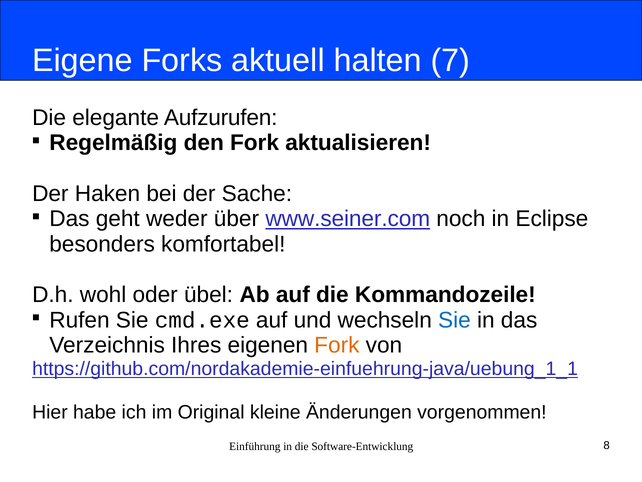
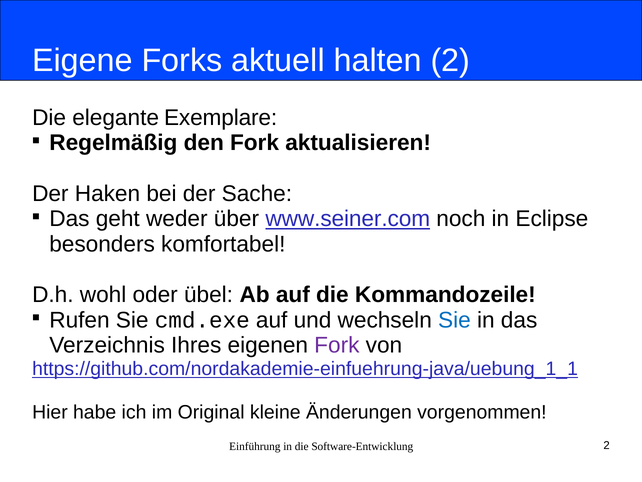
halten 7: 7 -> 2
Aufzurufen: Aufzurufen -> Exemplare
Fork at (337, 345) colour: orange -> purple
Software-Entwicklung 8: 8 -> 2
